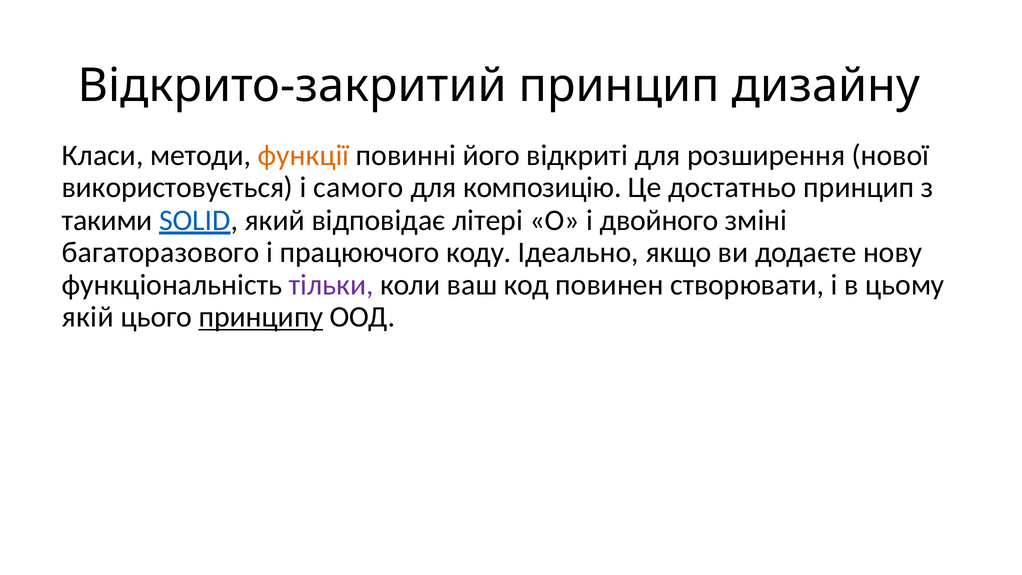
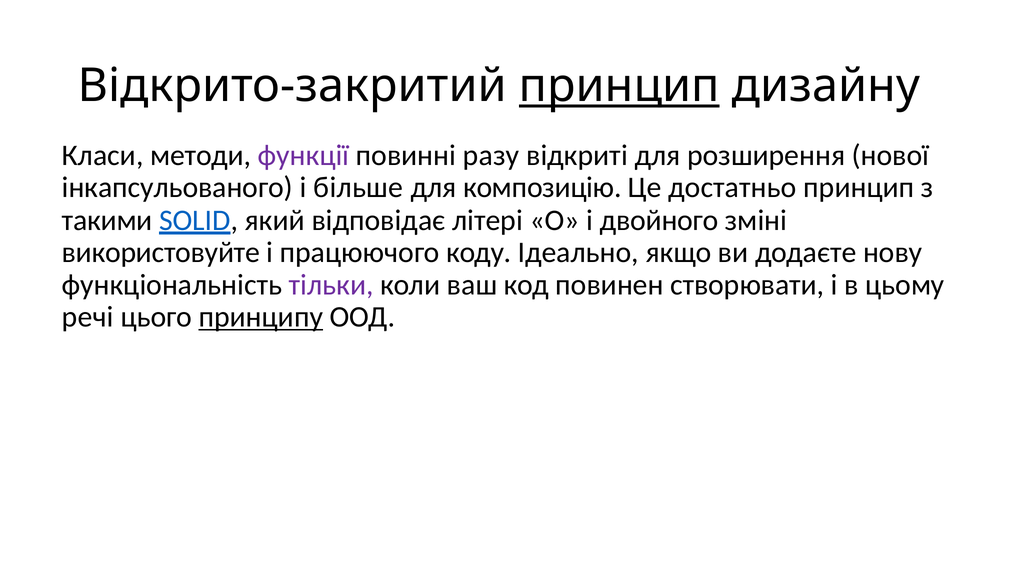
принцип at (619, 86) underline: none -> present
функції colour: orange -> purple
його: його -> разу
використовується: використовується -> інкапсульованого
самого: самого -> більше
багаторазового: багаторазового -> використовуйте
якій: якій -> речі
